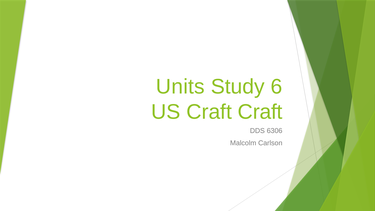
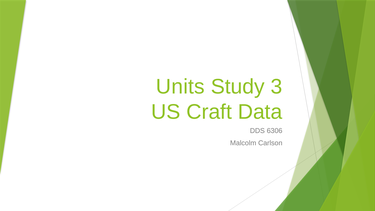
6: 6 -> 3
Craft Craft: Craft -> Data
